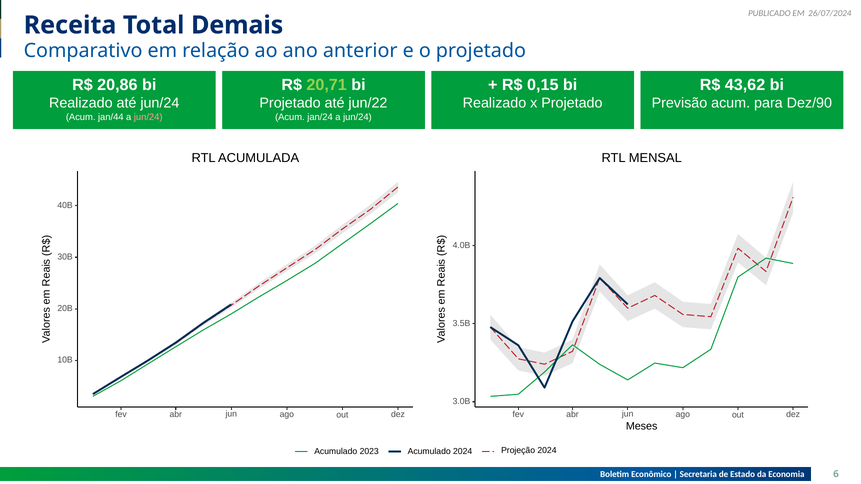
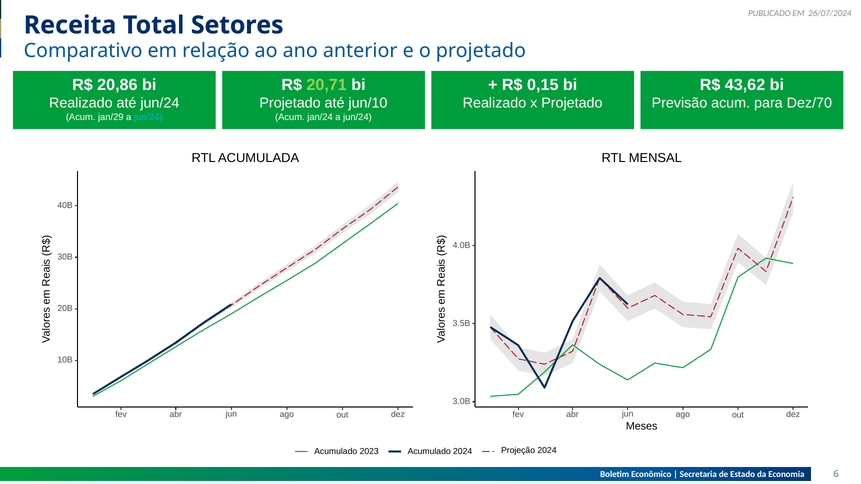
Demais: Demais -> Setores
jun/22: jun/22 -> jun/10
Dez/90: Dez/90 -> Dez/70
jan/44: jan/44 -> jan/29
jun/24 at (148, 117) colour: pink -> light blue
